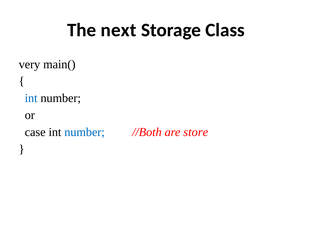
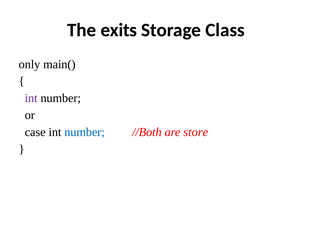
next: next -> exits
very: very -> only
int at (31, 98) colour: blue -> purple
